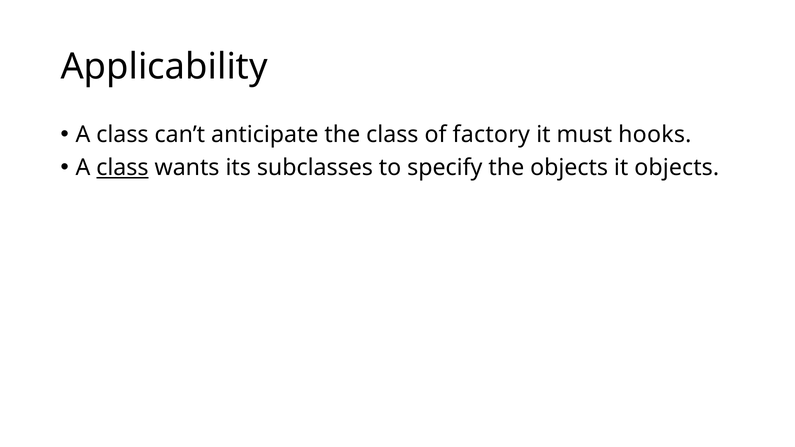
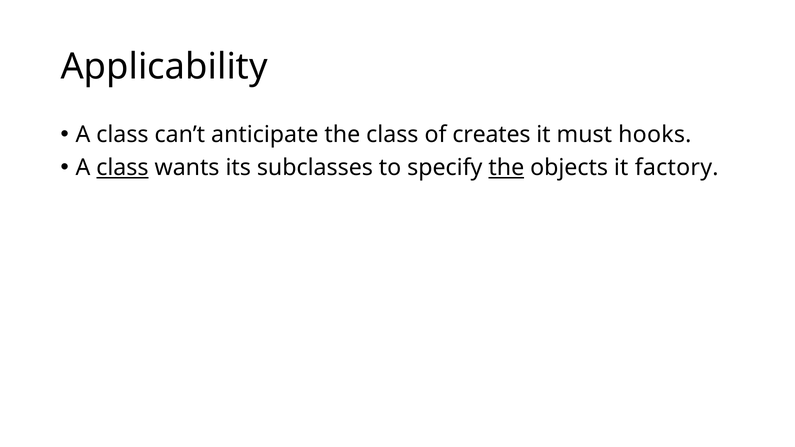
factory: factory -> creates
the at (506, 168) underline: none -> present
it objects: objects -> factory
